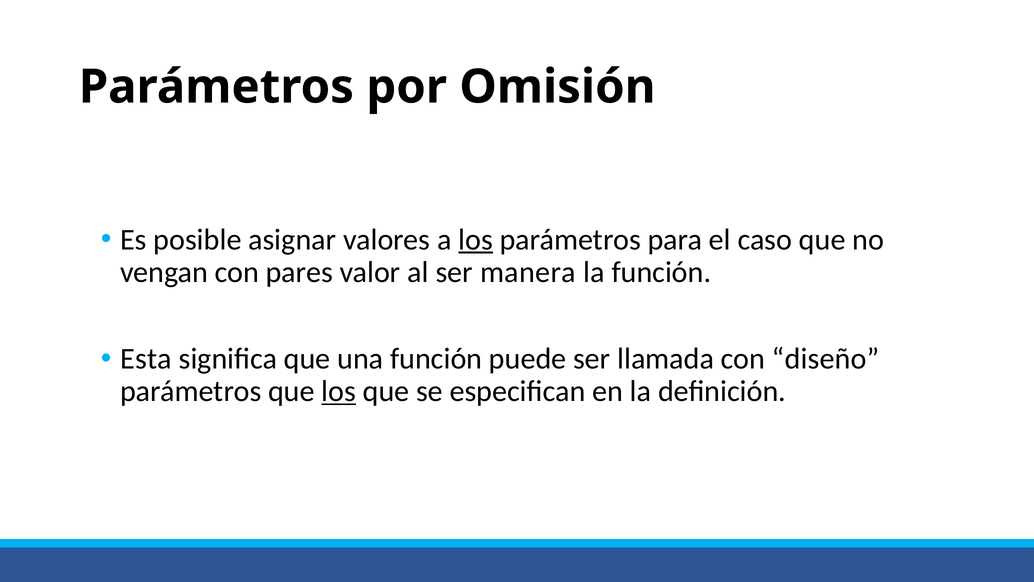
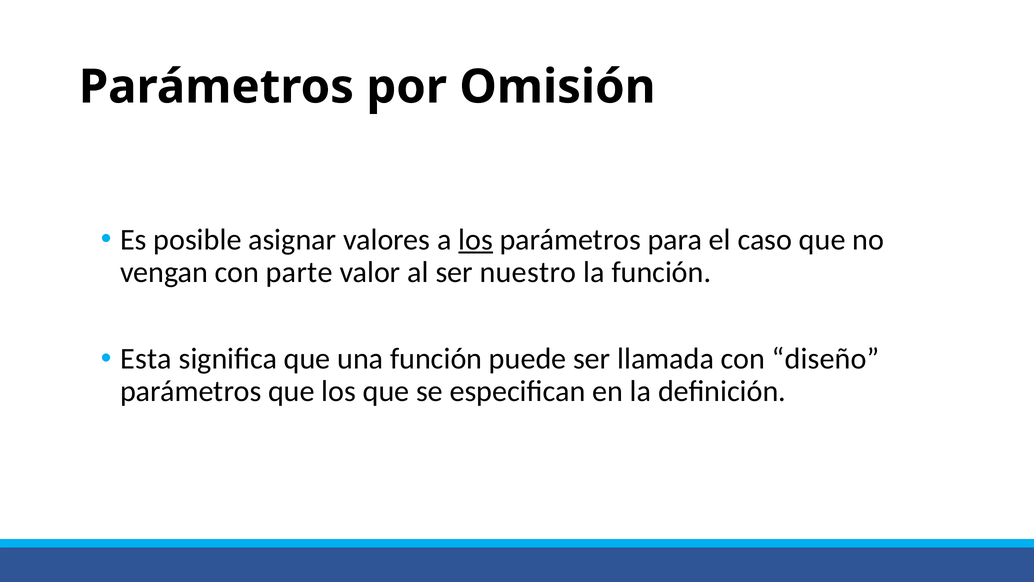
pares: pares -> parte
manera: manera -> nuestro
los at (339, 391) underline: present -> none
